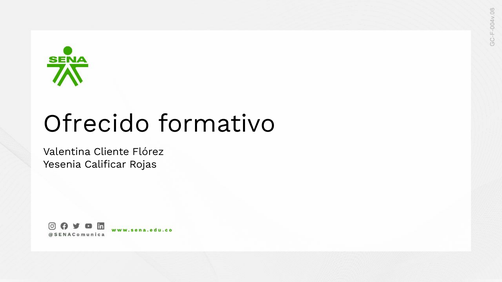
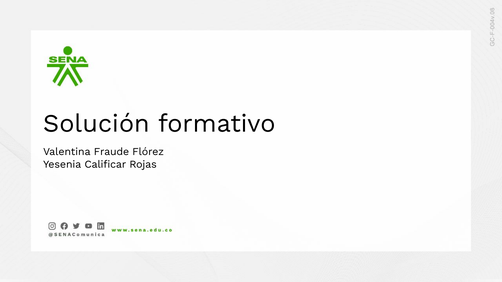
Ofrecido: Ofrecido -> Solución
Cliente: Cliente -> Fraude
